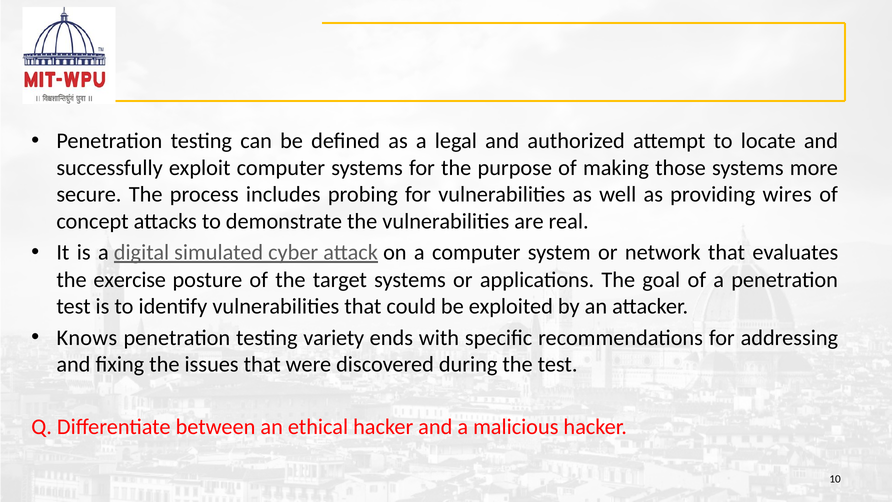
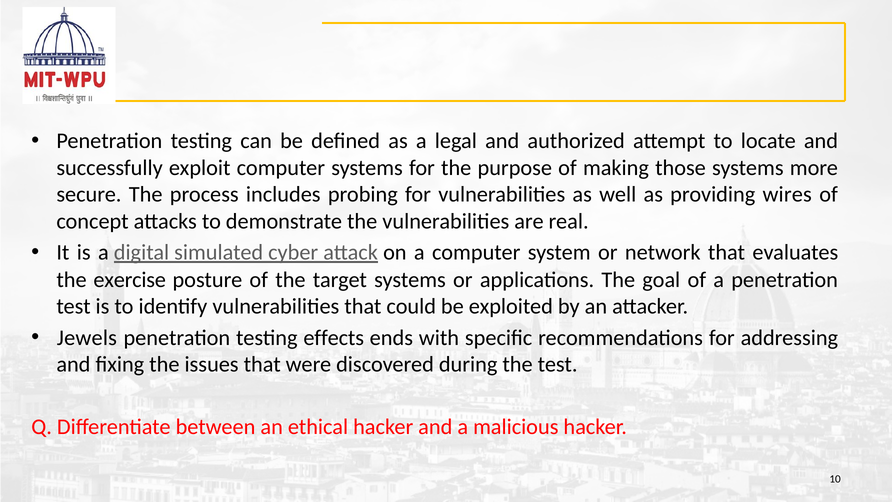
Knows: Knows -> Jewels
variety: variety -> effects
